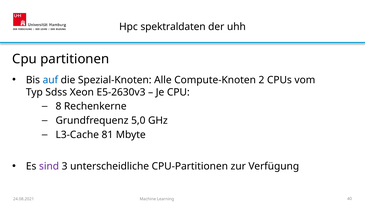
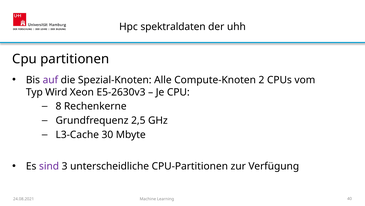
auf colour: blue -> purple
Sdss: Sdss -> Wird
5,0: 5,0 -> 2,5
81: 81 -> 30
